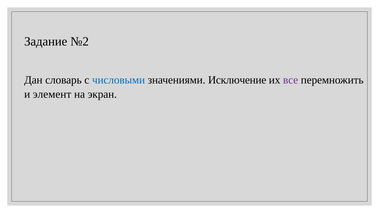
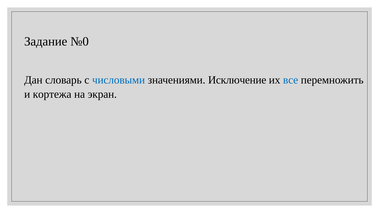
№2: №2 -> №0
все colour: purple -> blue
элемент: элемент -> кортежа
